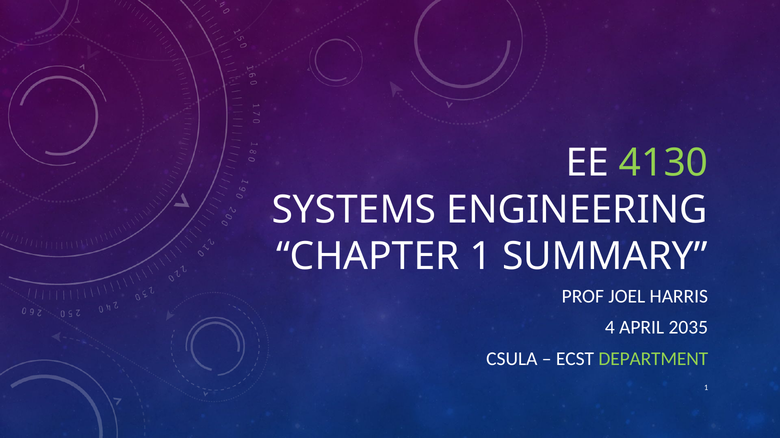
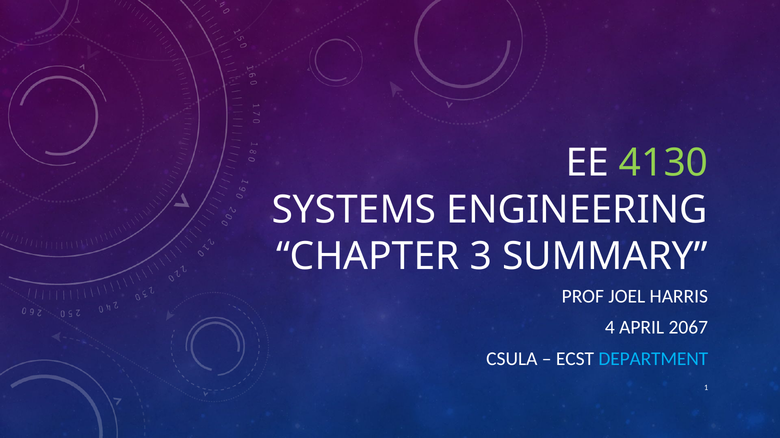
CHAPTER 1: 1 -> 3
2035: 2035 -> 2067
DEPARTMENT colour: light green -> light blue
